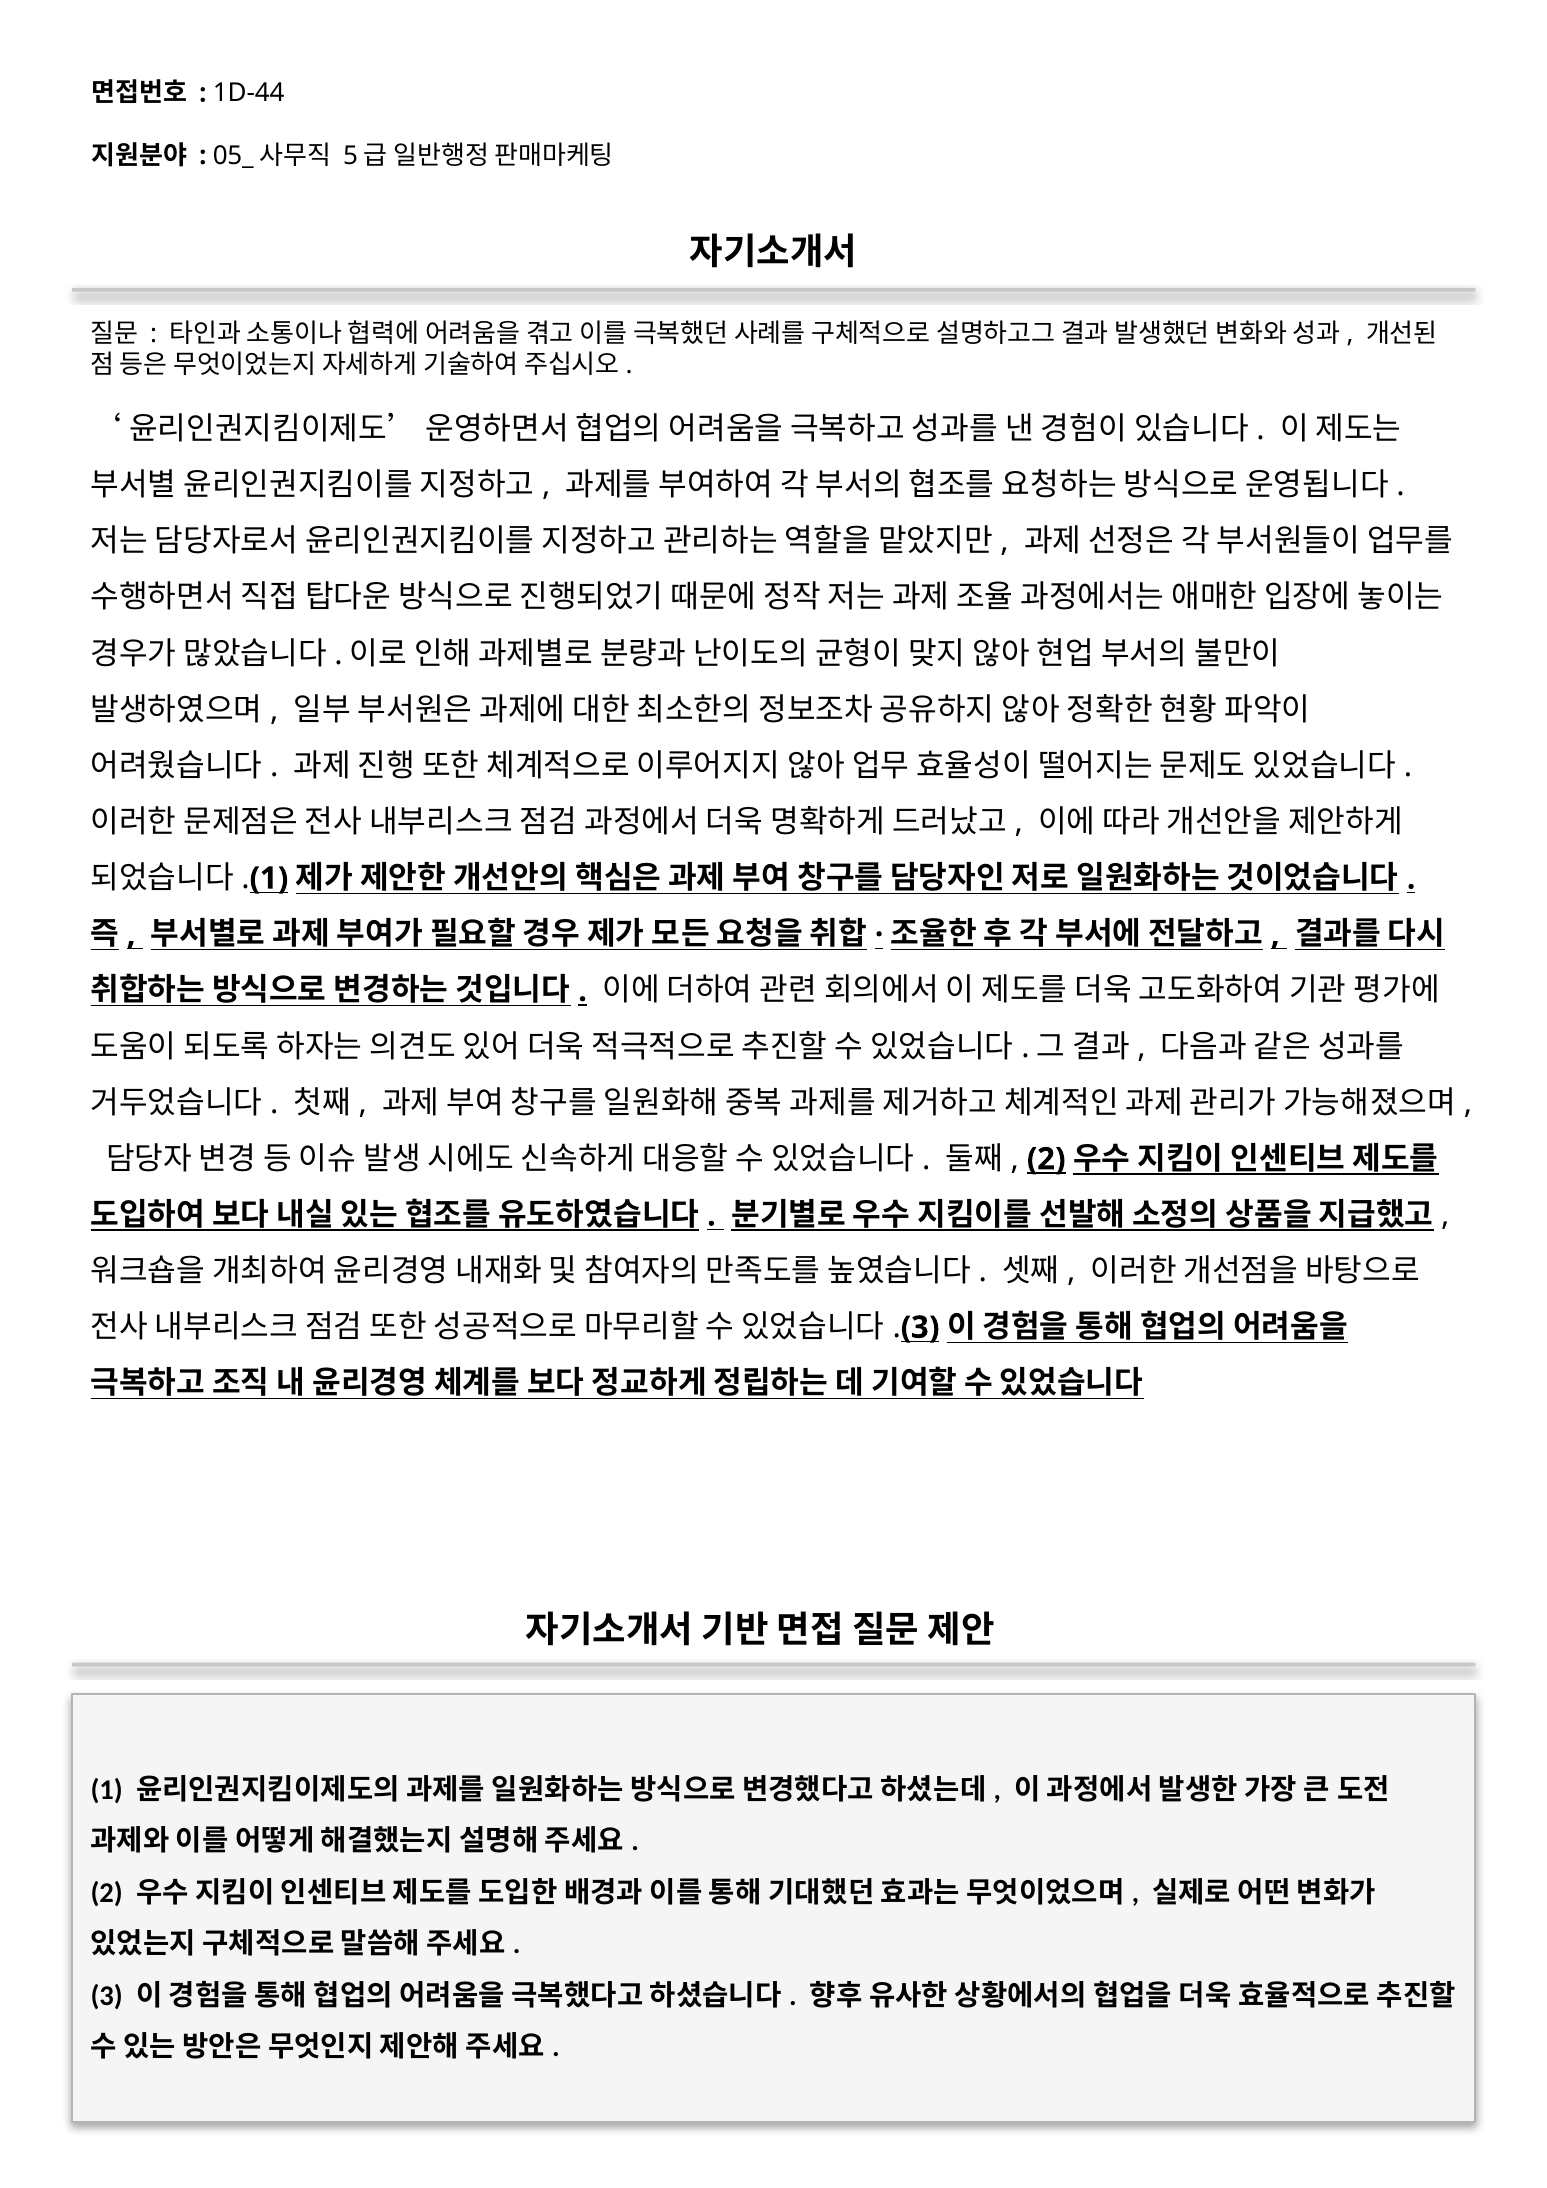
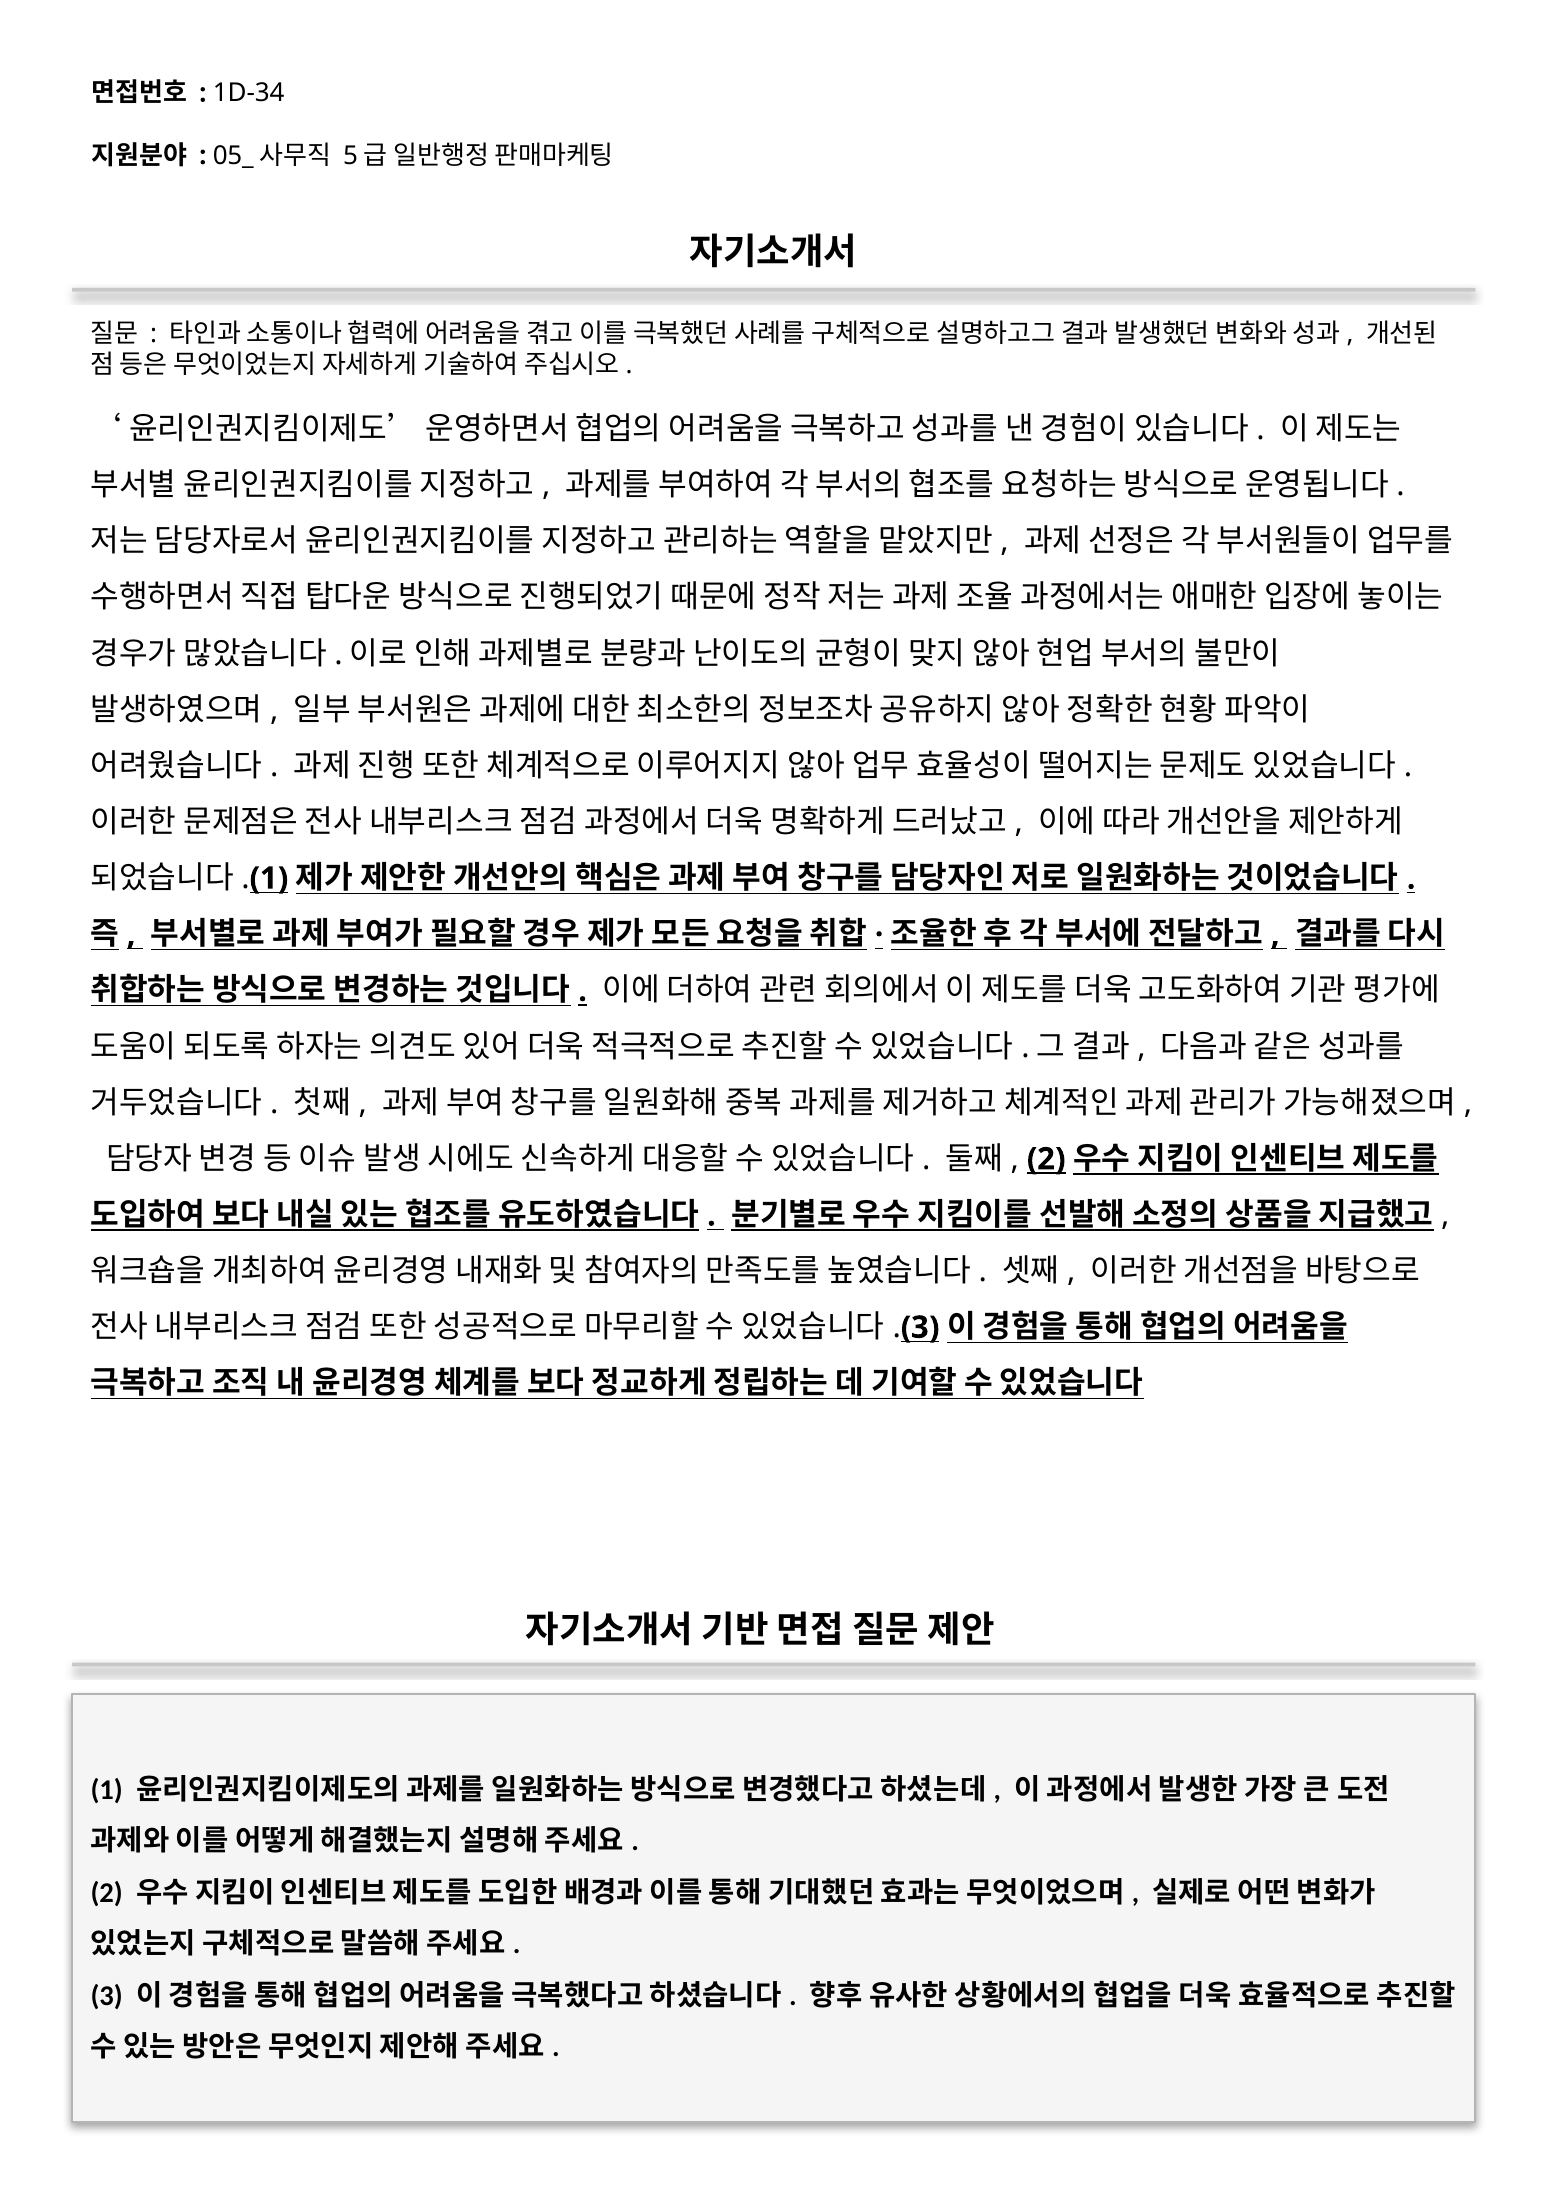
1D-44: 1D-44 -> 1D-34
